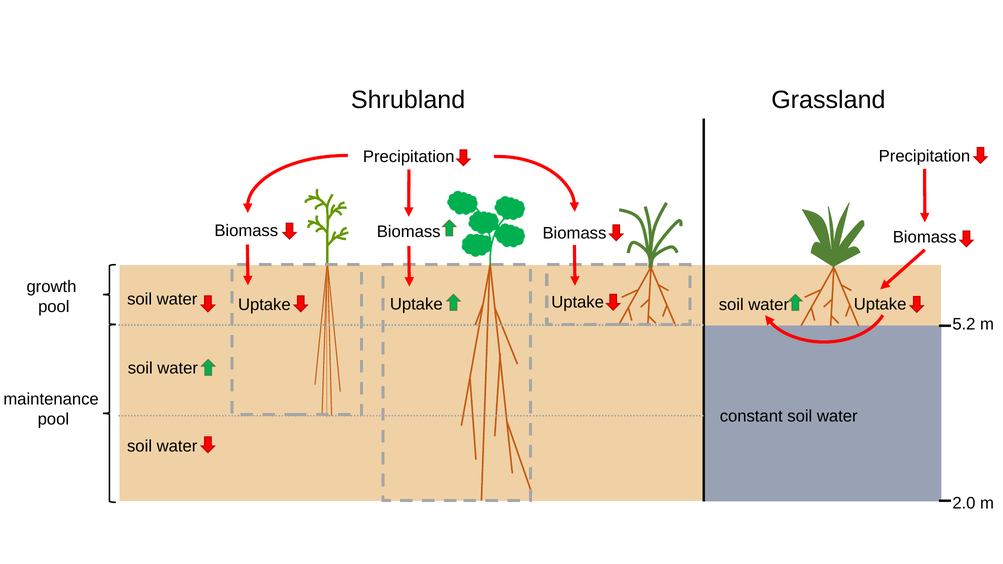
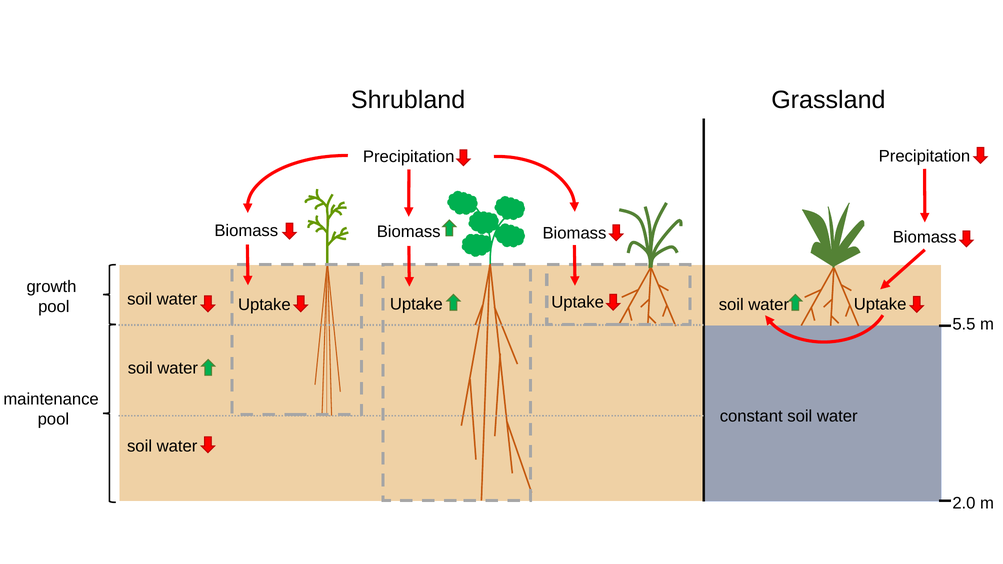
5.2: 5.2 -> 5.5
